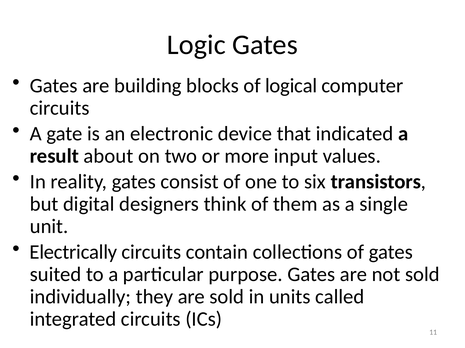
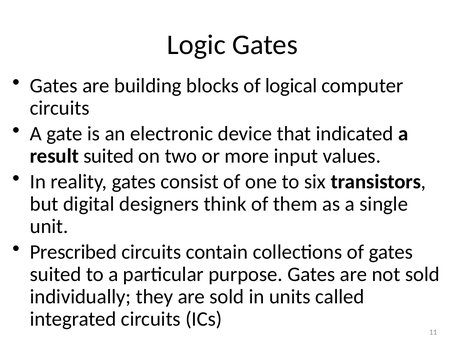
result about: about -> suited
Electrically: Electrically -> Prescribed
